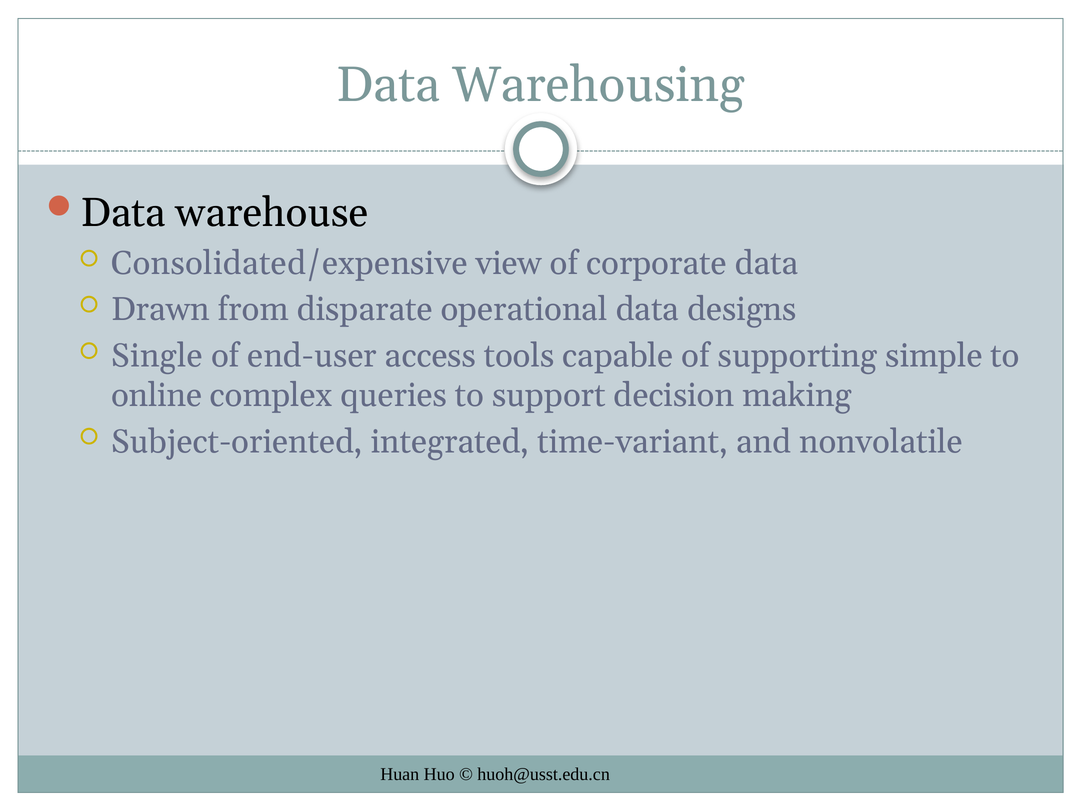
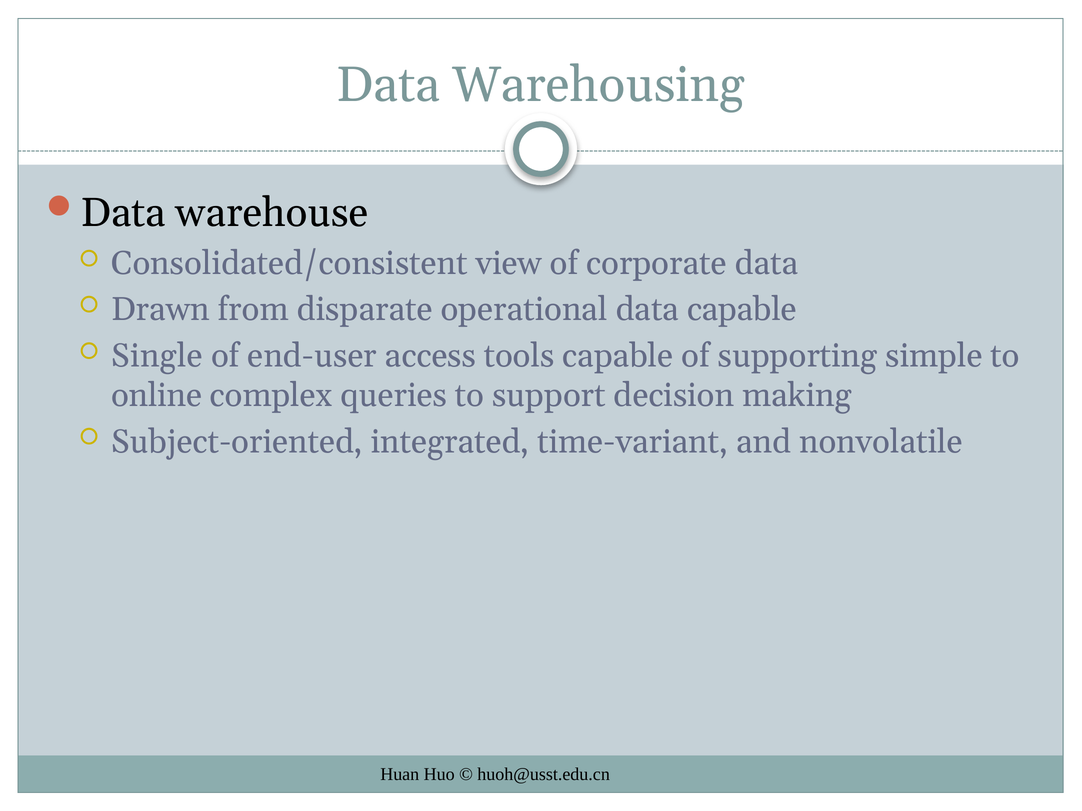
Consolidated/expensive: Consolidated/expensive -> Consolidated/consistent
data designs: designs -> capable
